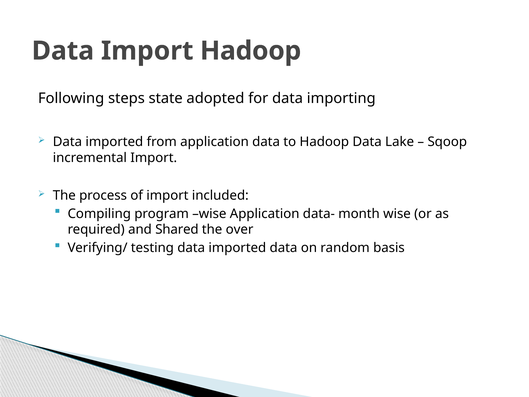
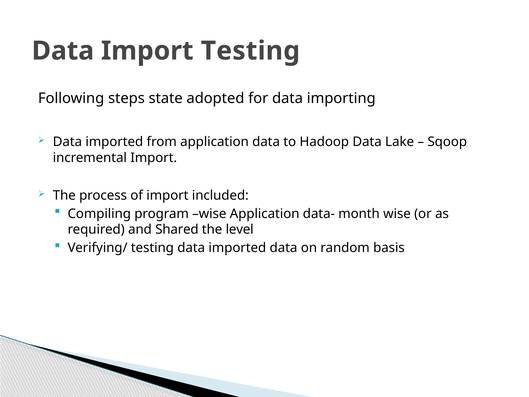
Import Hadoop: Hadoop -> Testing
over: over -> level
